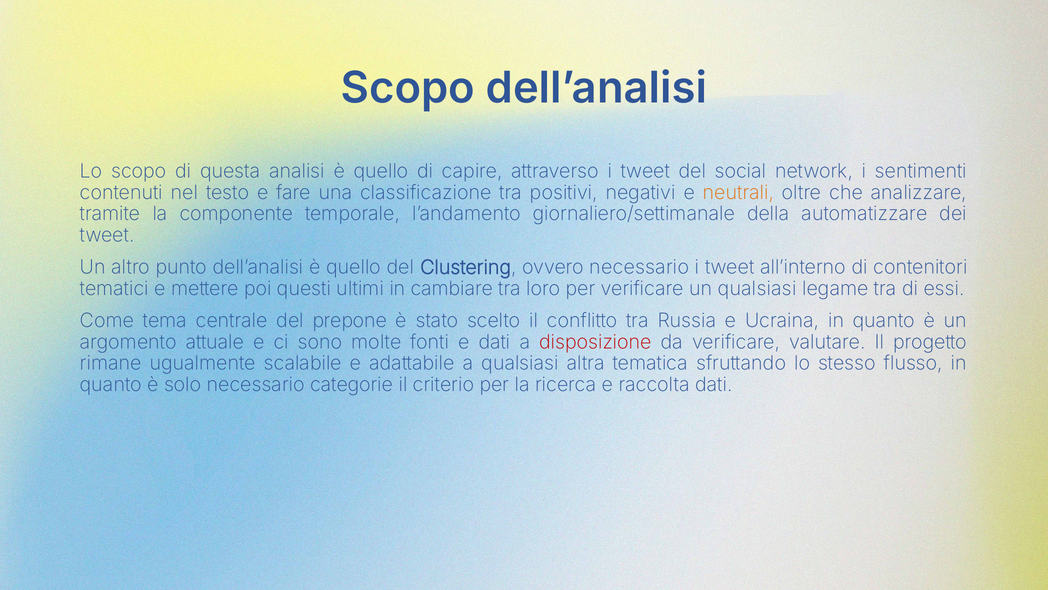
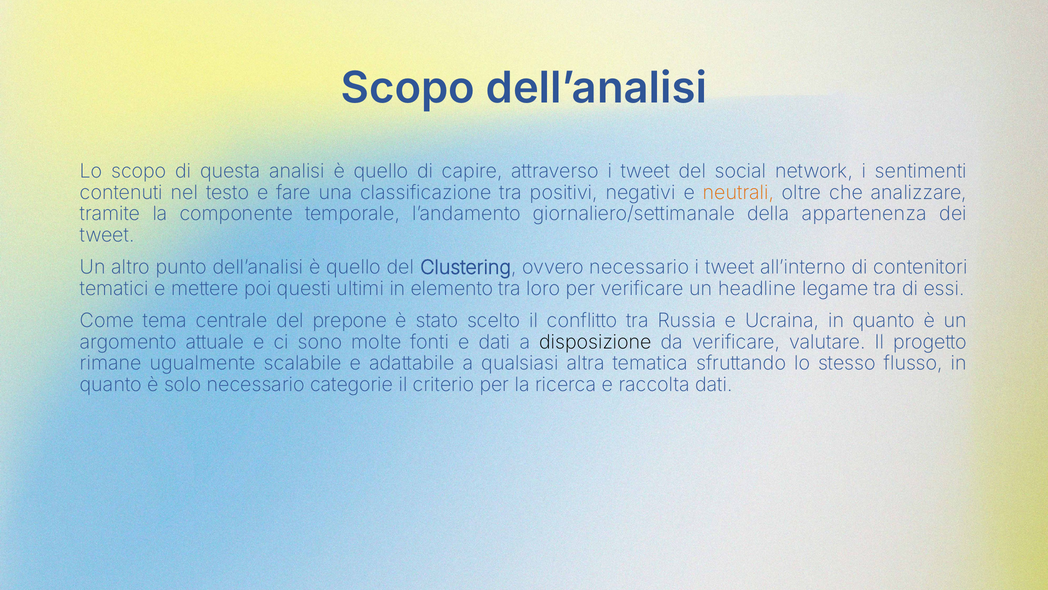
automatizzare: automatizzare -> appartenenza
cambiare: cambiare -> elemento
un qualsiasi: qualsiasi -> headline
disposizione colour: red -> black
